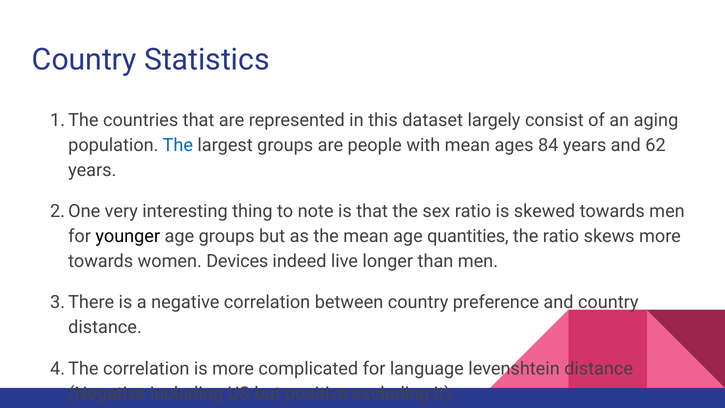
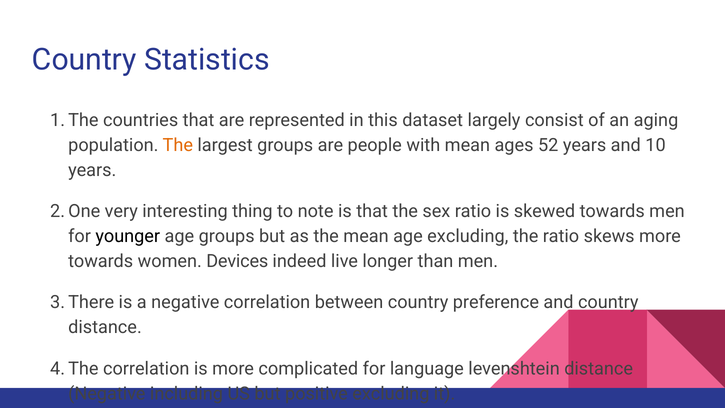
The at (178, 145) colour: blue -> orange
84: 84 -> 52
62: 62 -> 10
age quantities: quantities -> excluding
